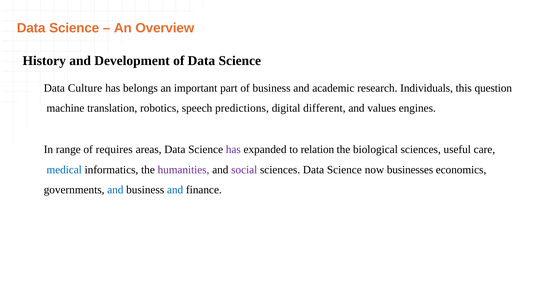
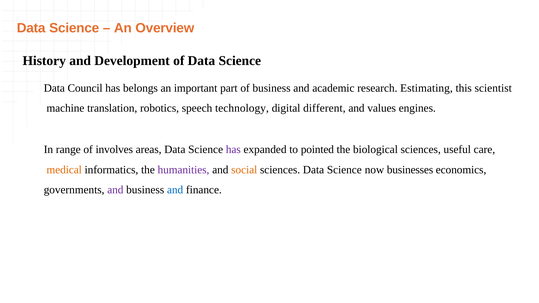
Culture: Culture -> Council
Individuals: Individuals -> Estimating
question: question -> scientist
predictions: predictions -> technology
requires: requires -> involves
relation: relation -> pointed
medical colour: blue -> orange
social colour: purple -> orange
and at (115, 190) colour: blue -> purple
